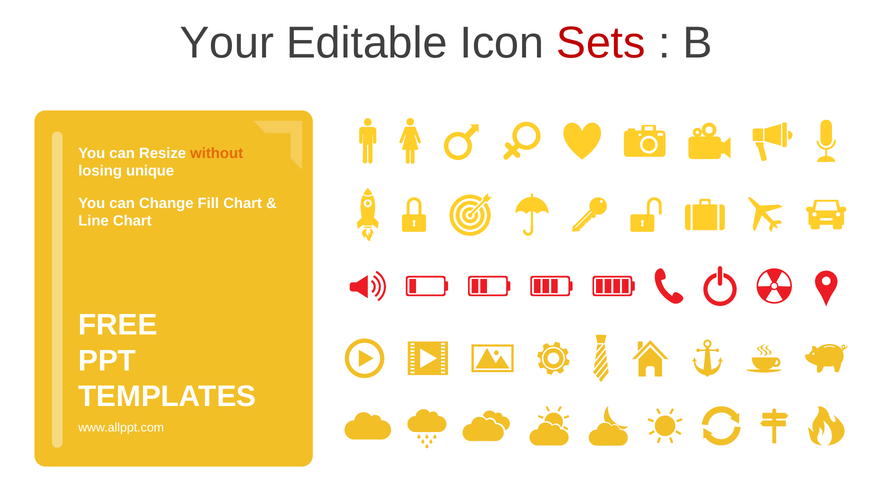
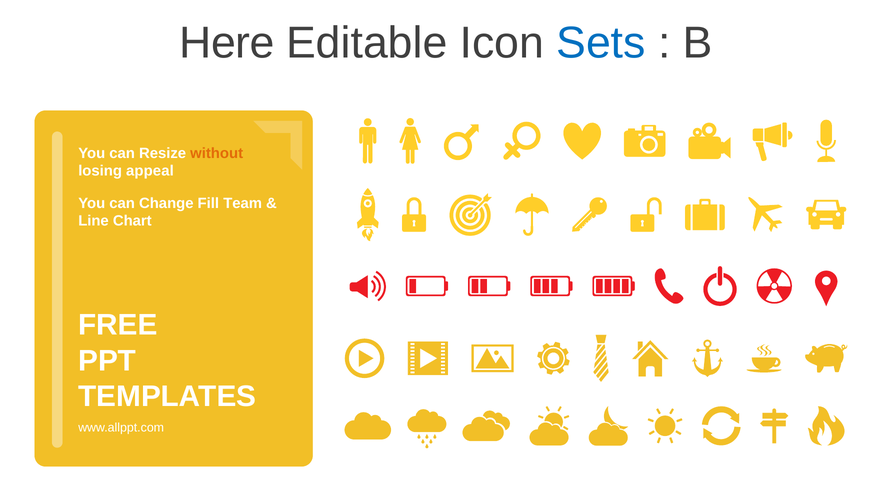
Your: Your -> Here
Sets colour: red -> blue
unique: unique -> appeal
Fill Chart: Chart -> Team
